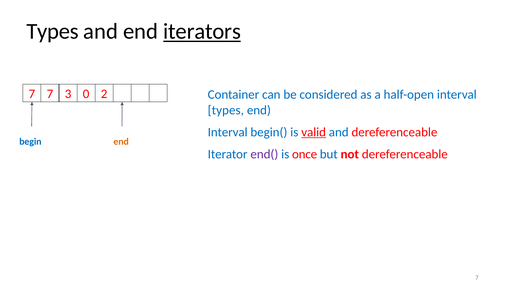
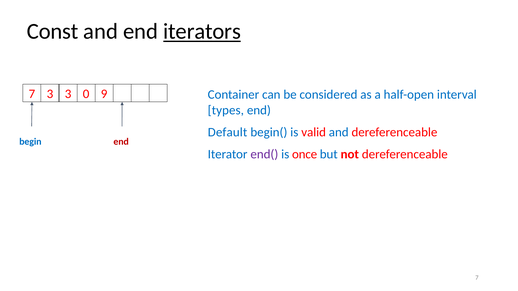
Types at (53, 32): Types -> Const
7 7: 7 -> 3
2: 2 -> 9
Interval at (228, 132): Interval -> Default
valid underline: present -> none
end at (121, 142) colour: orange -> red
